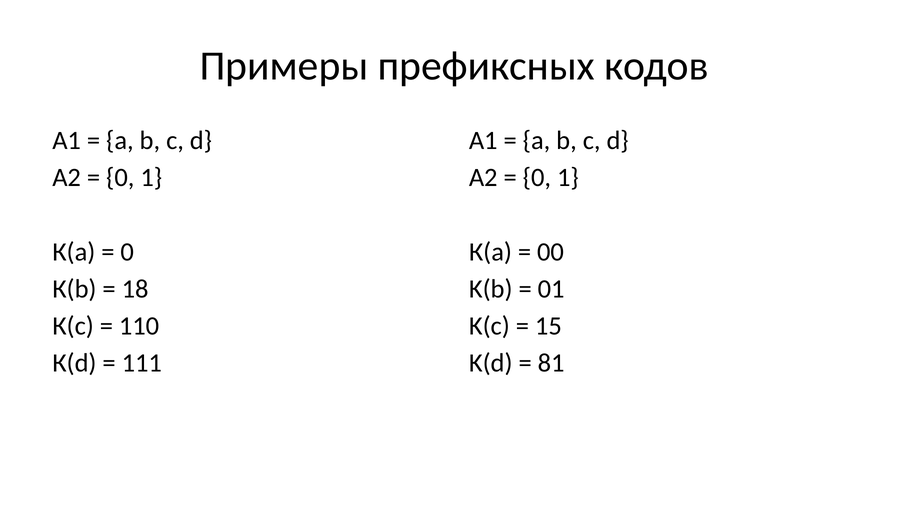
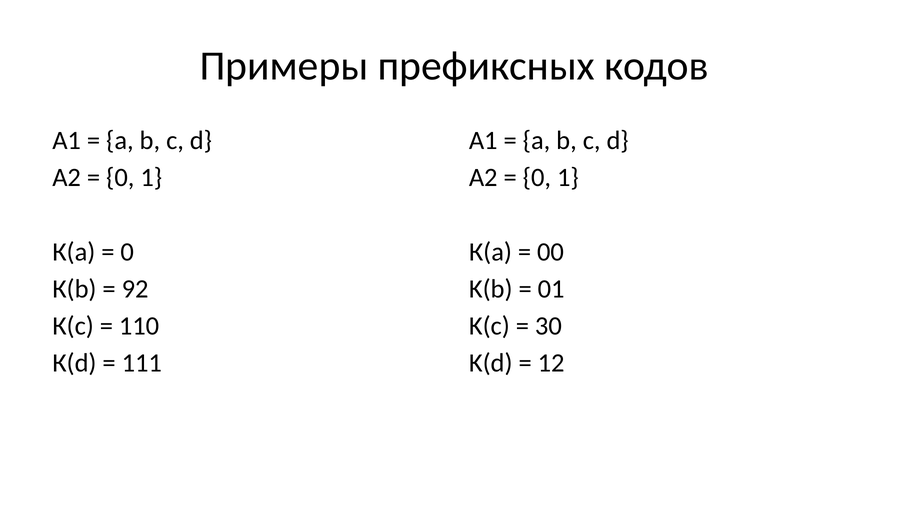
18: 18 -> 92
15: 15 -> 30
81: 81 -> 12
